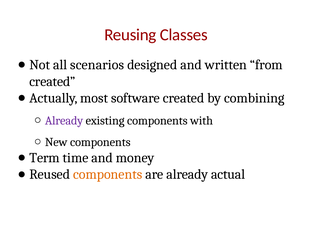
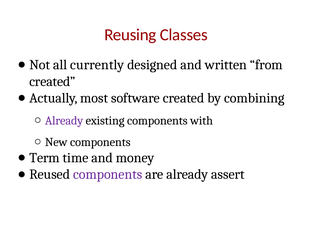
scenarios: scenarios -> currently
components at (108, 174) colour: orange -> purple
actual: actual -> assert
